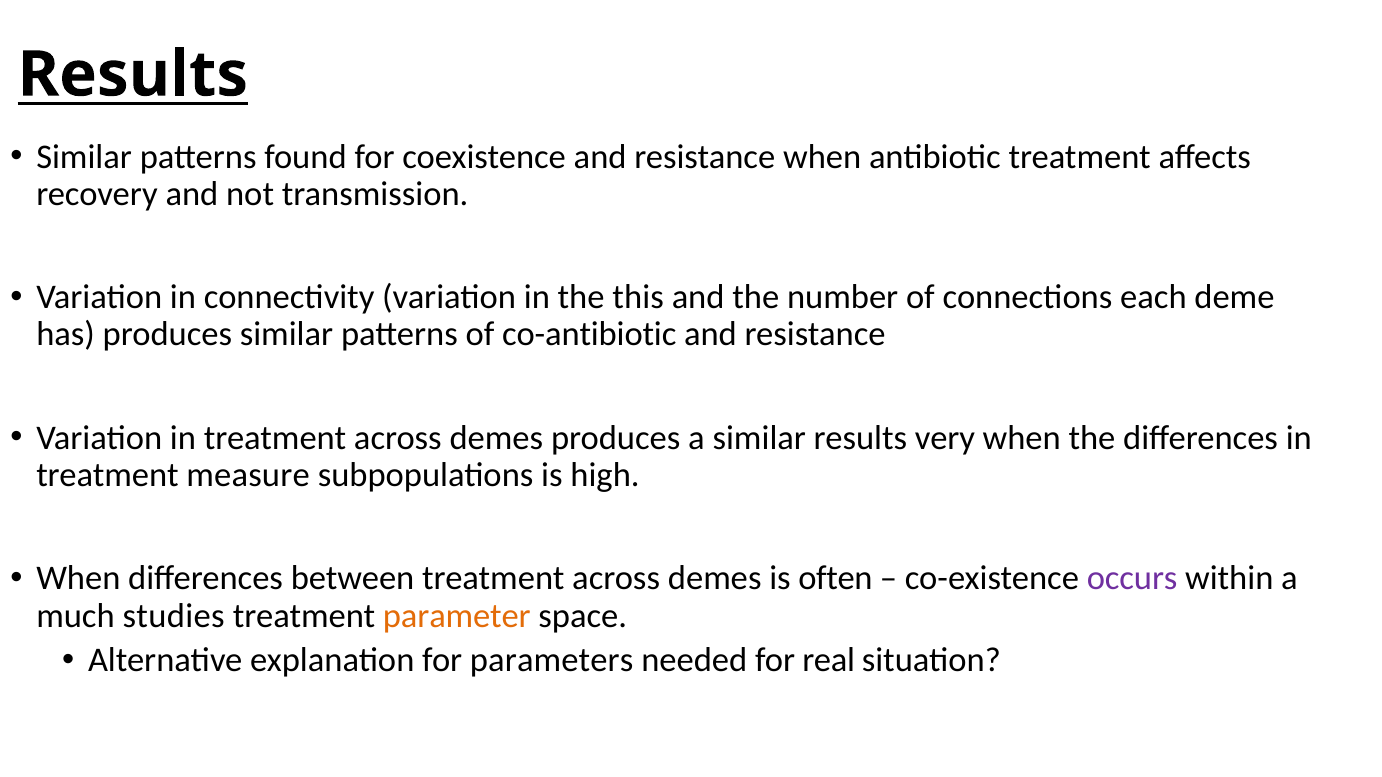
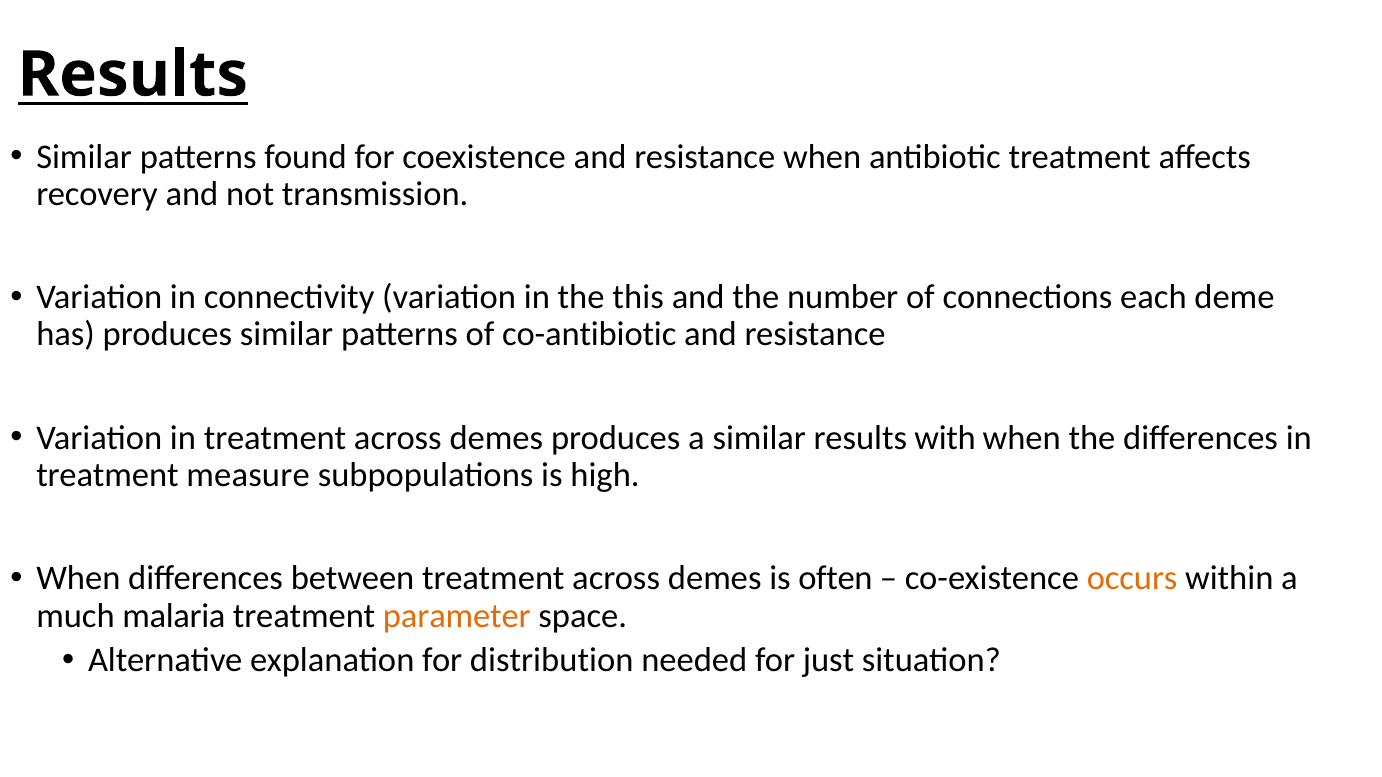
very: very -> with
occurs colour: purple -> orange
studies: studies -> malaria
parameters: parameters -> distribution
real: real -> just
